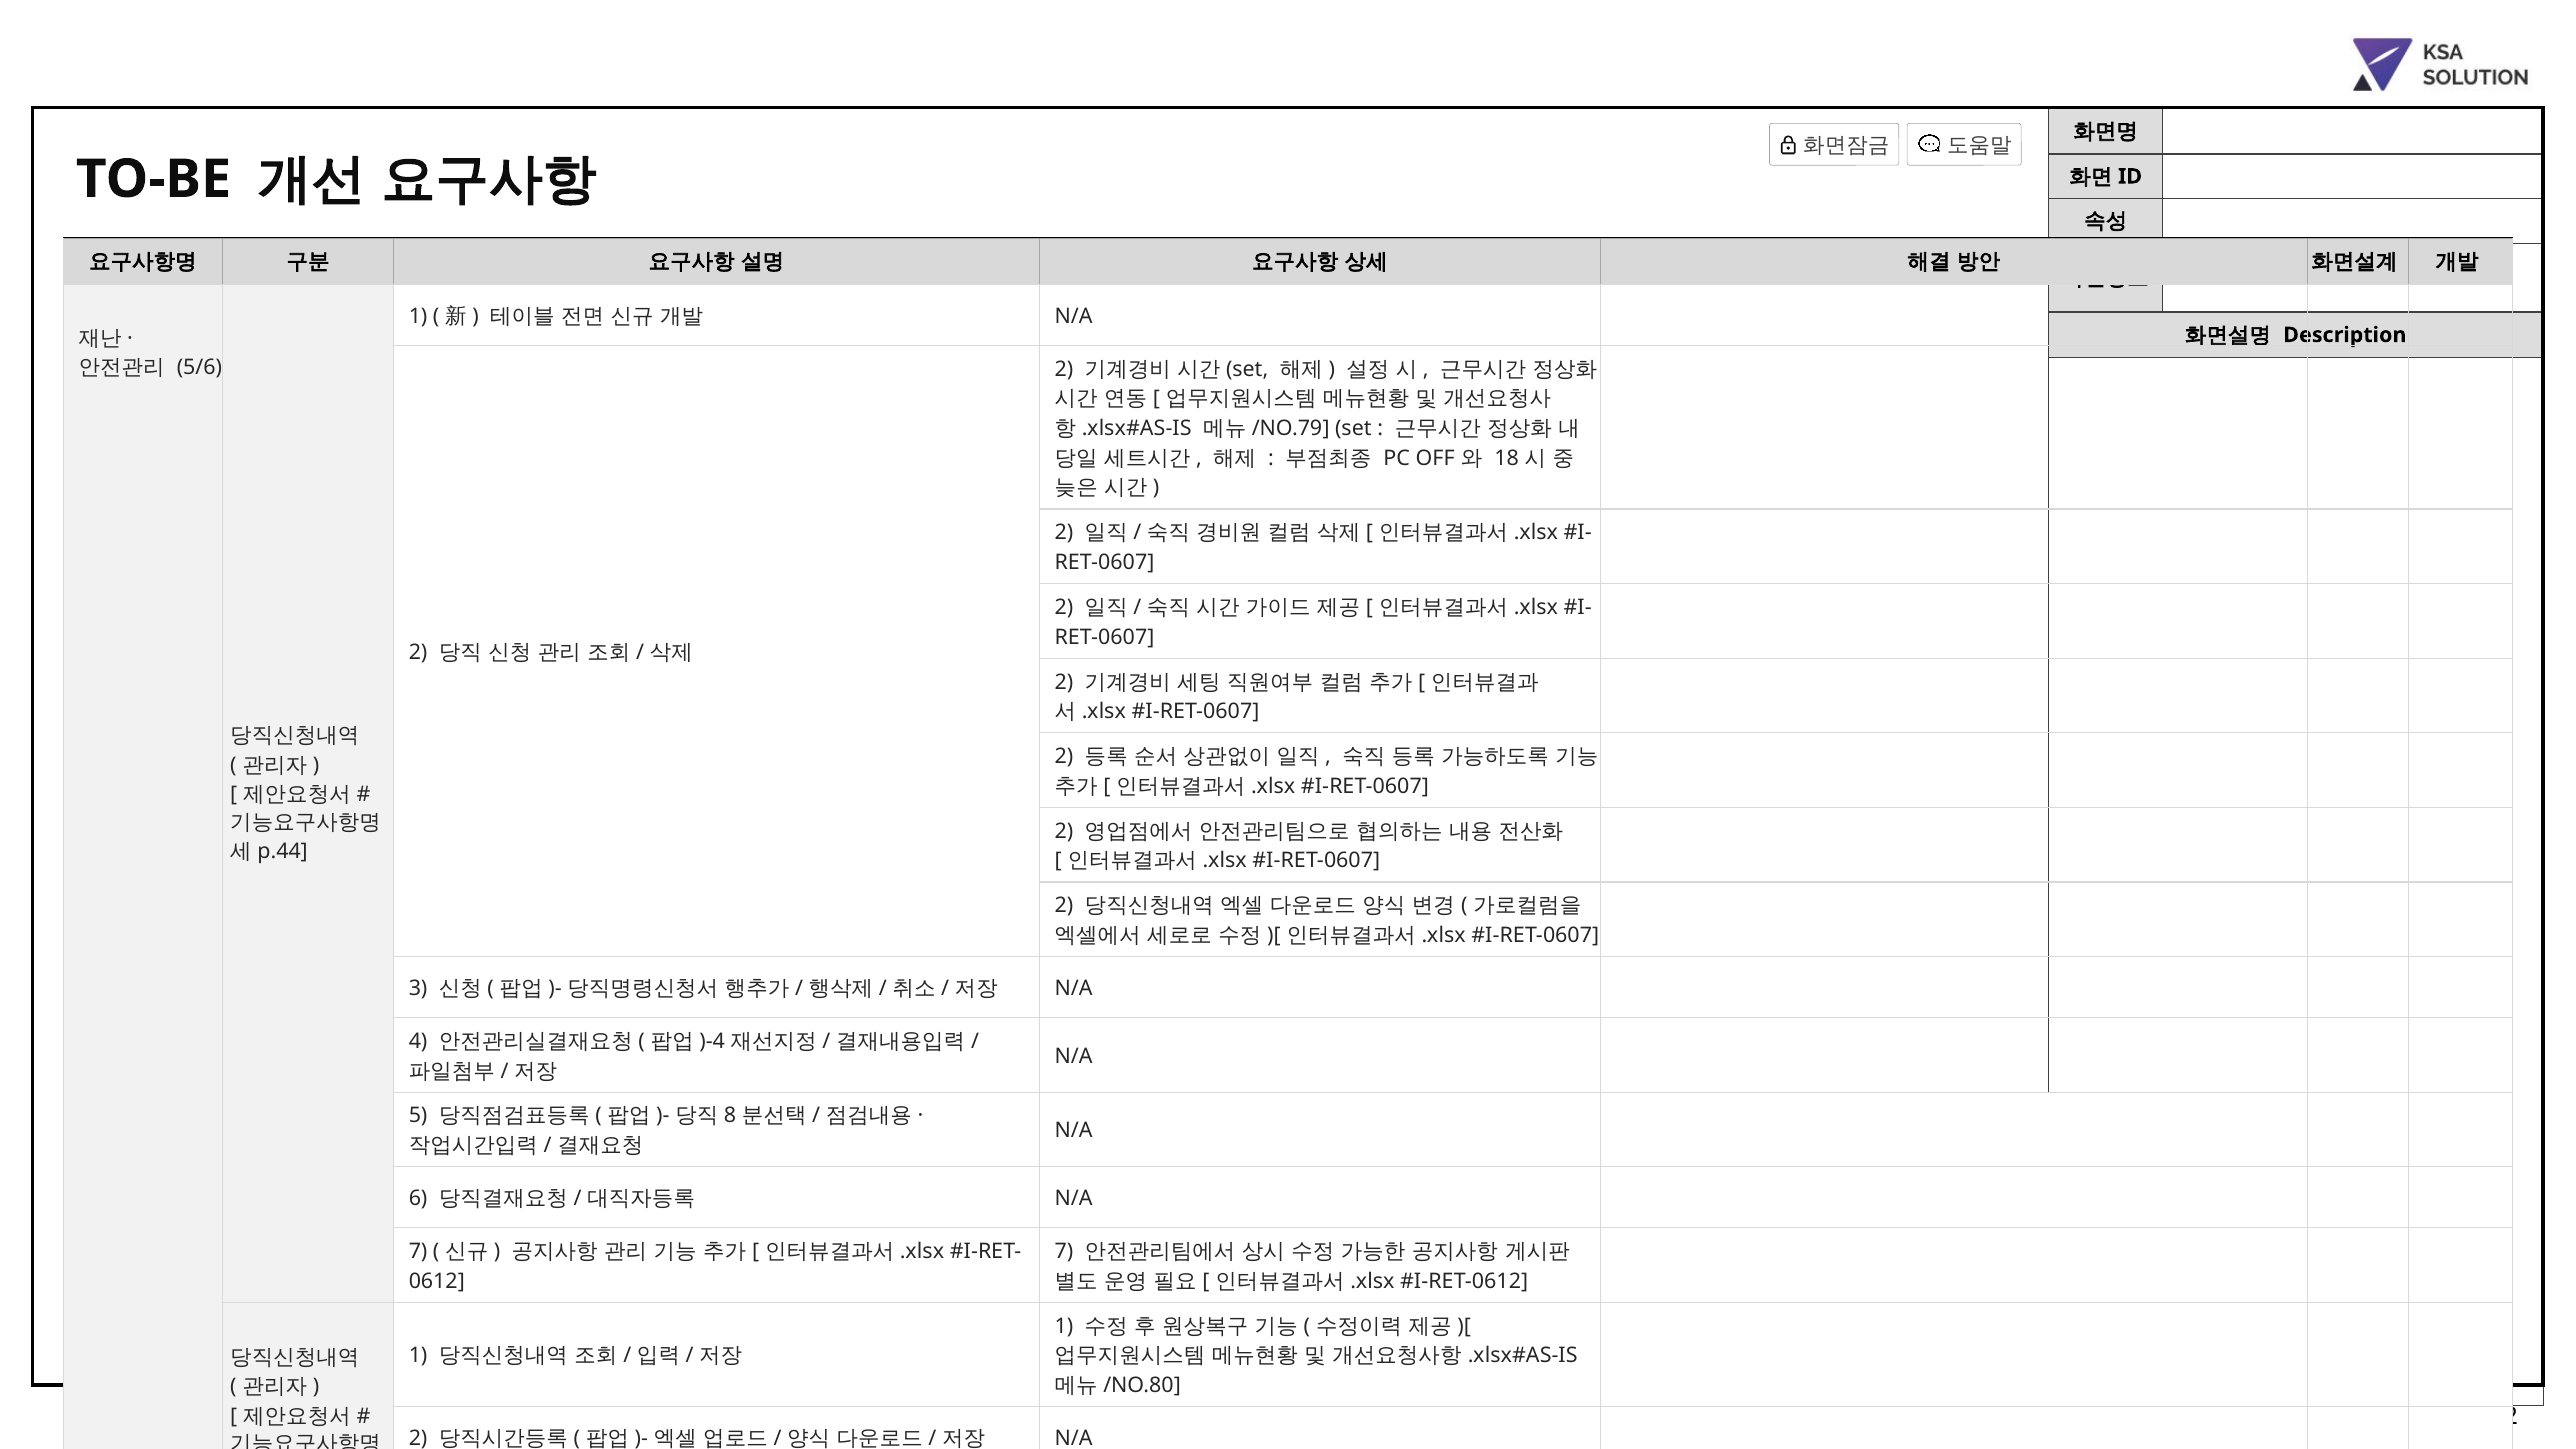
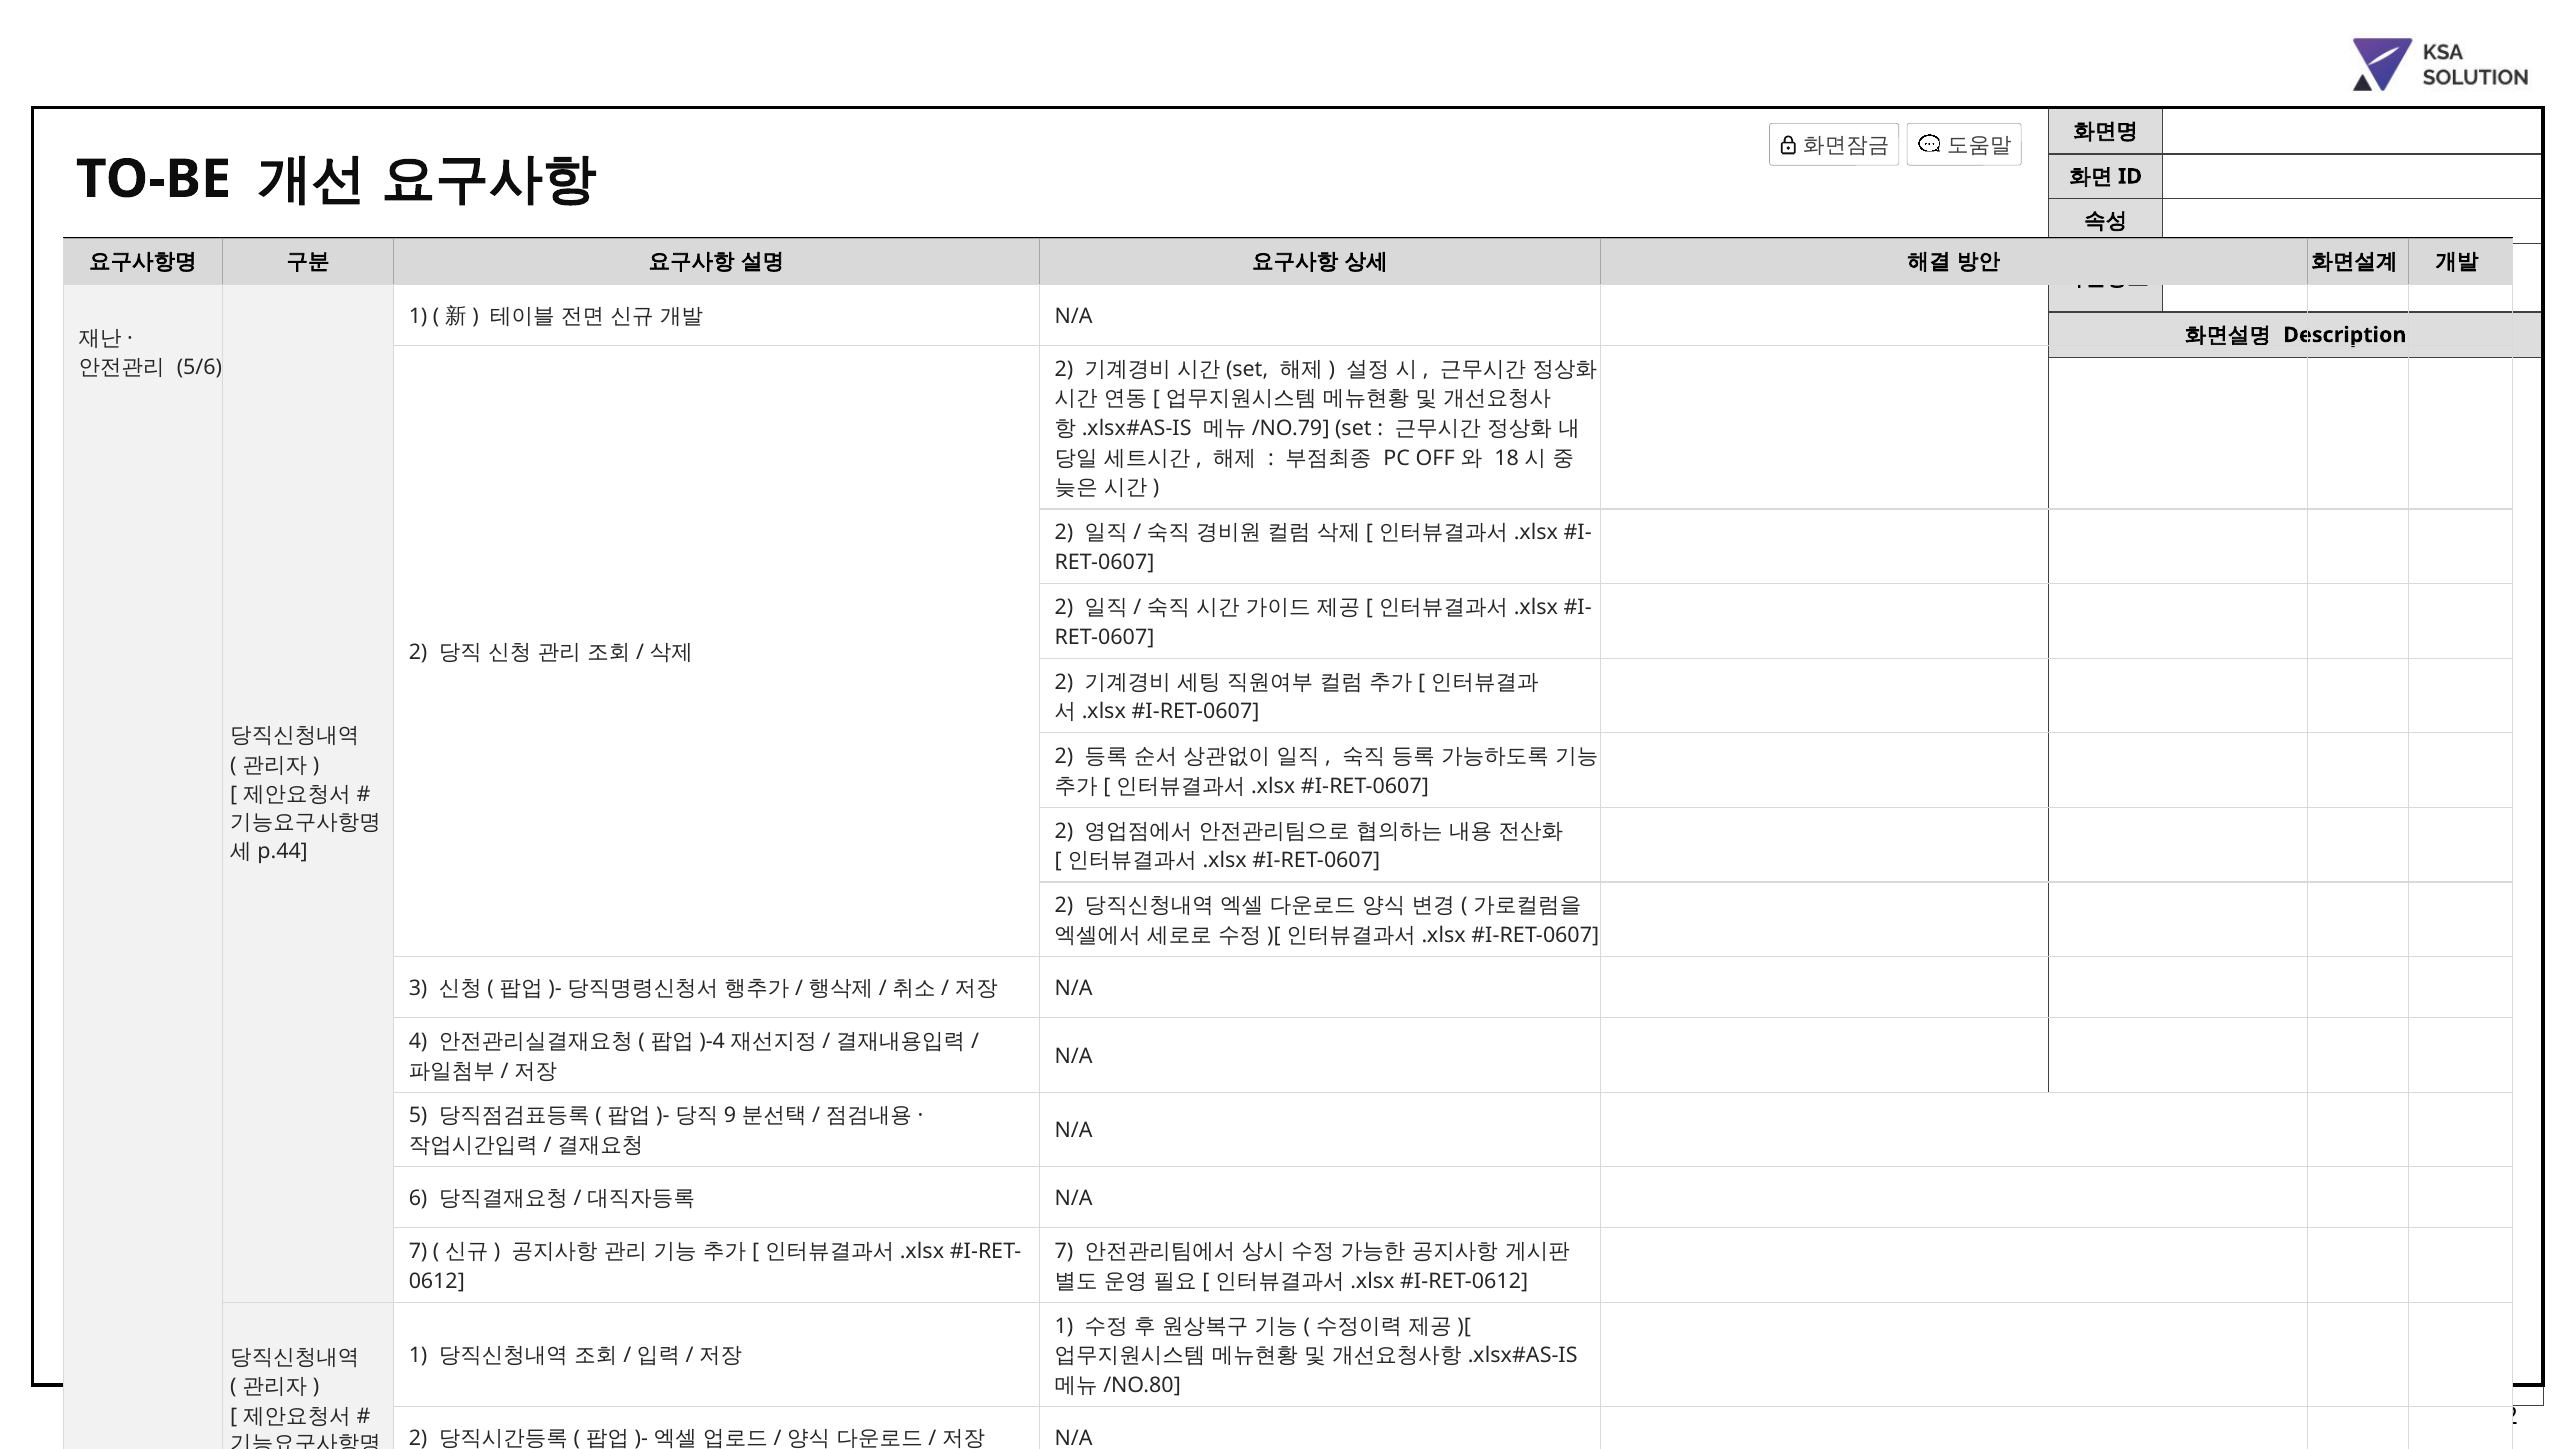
8: 8 -> 9
